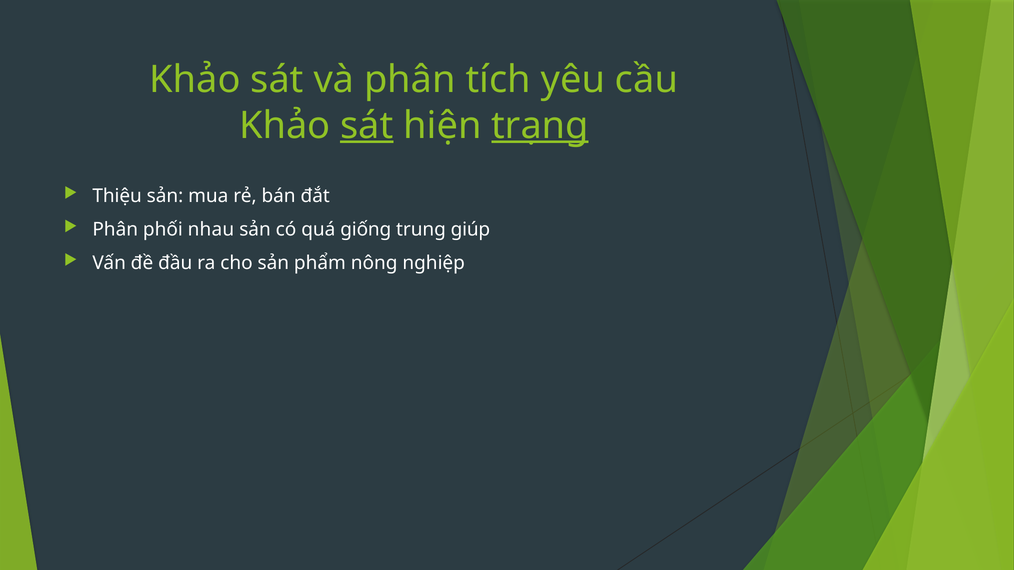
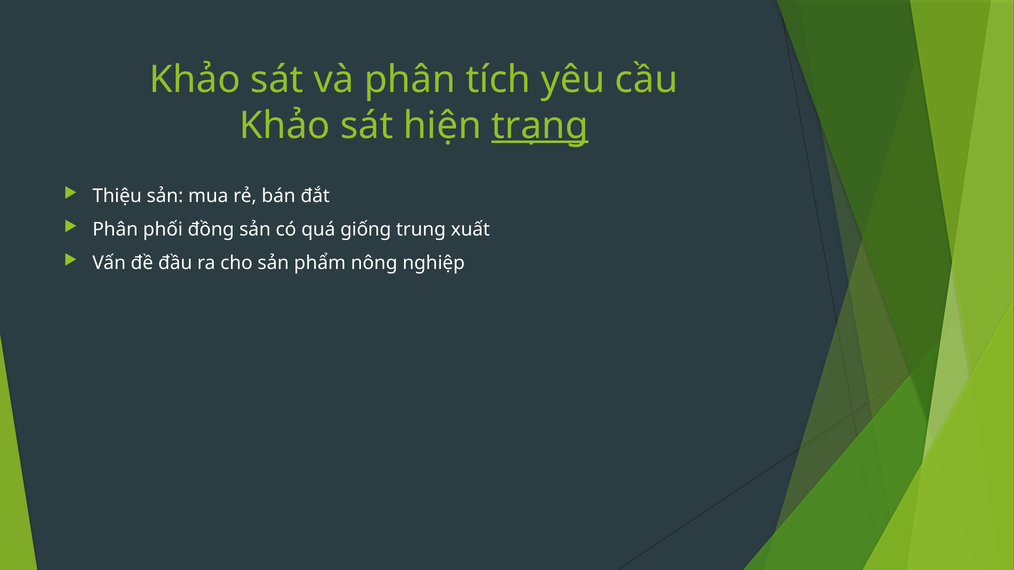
sát at (367, 126) underline: present -> none
nhau: nhau -> đồng
giúp: giúp -> xuất
